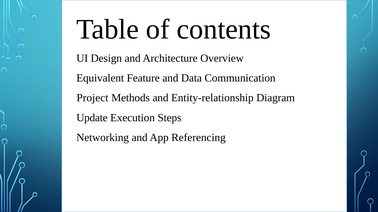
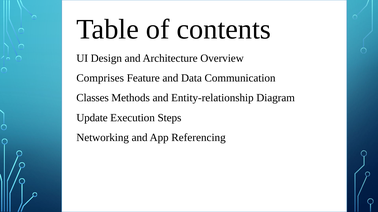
Equivalent: Equivalent -> Comprises
Project: Project -> Classes
